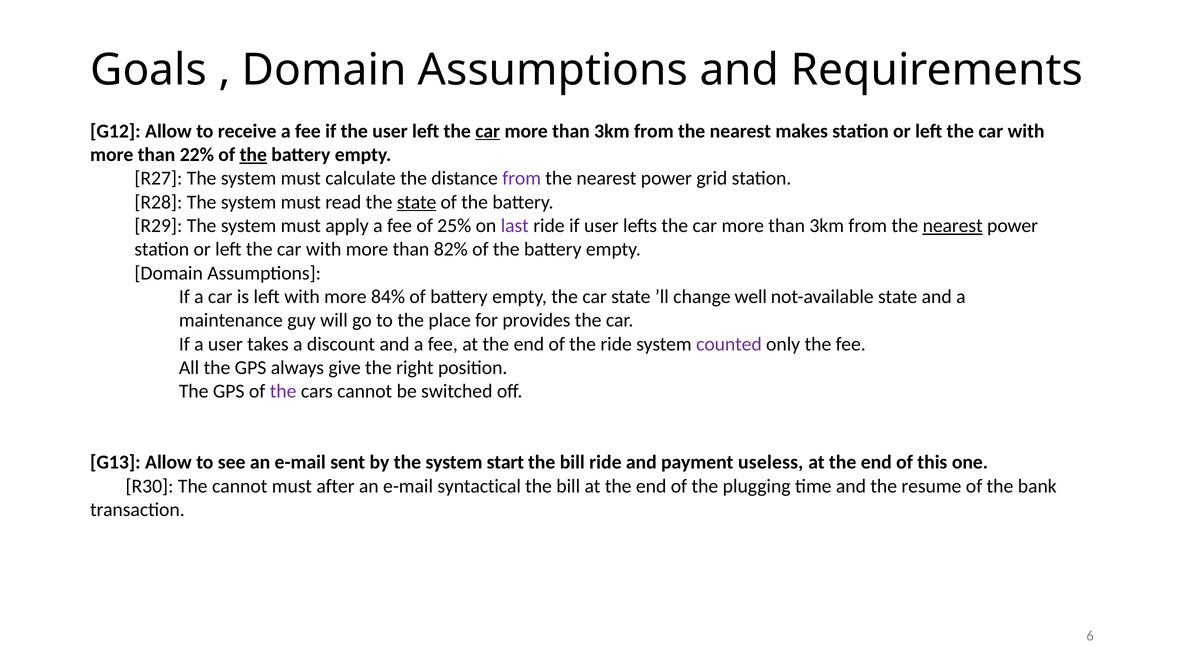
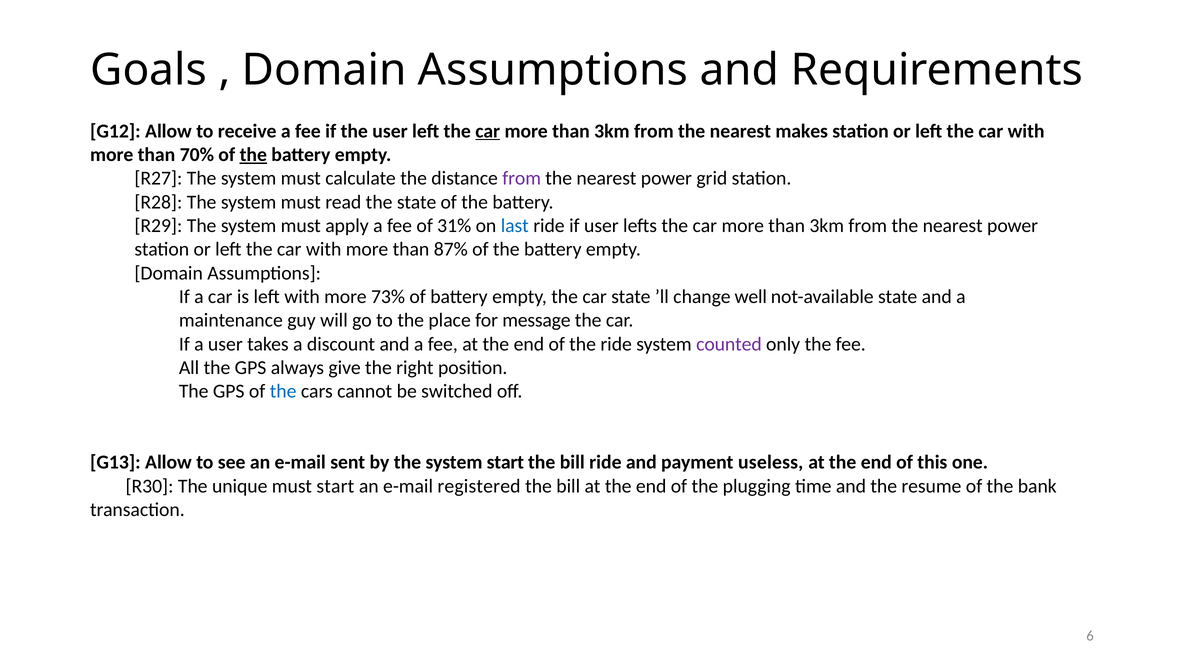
22%: 22% -> 70%
state at (417, 202) underline: present -> none
25%: 25% -> 31%
last colour: purple -> blue
nearest at (953, 226) underline: present -> none
82%: 82% -> 87%
84%: 84% -> 73%
provides: provides -> message
the at (283, 391) colour: purple -> blue
The cannot: cannot -> unique
must after: after -> start
syntactical: syntactical -> registered
